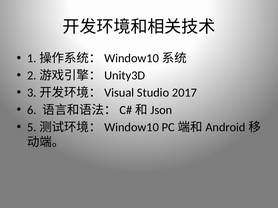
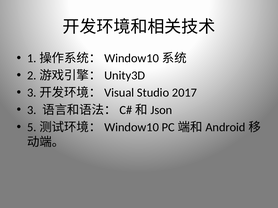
6: 6 -> 3
